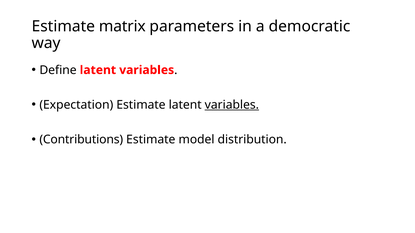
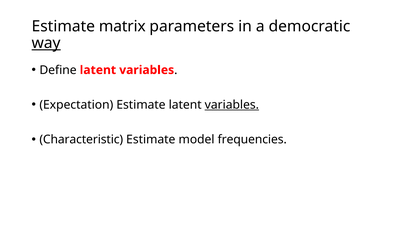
way underline: none -> present
Contributions: Contributions -> Characteristic
distribution: distribution -> frequencies
